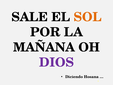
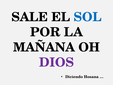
SOL colour: orange -> blue
